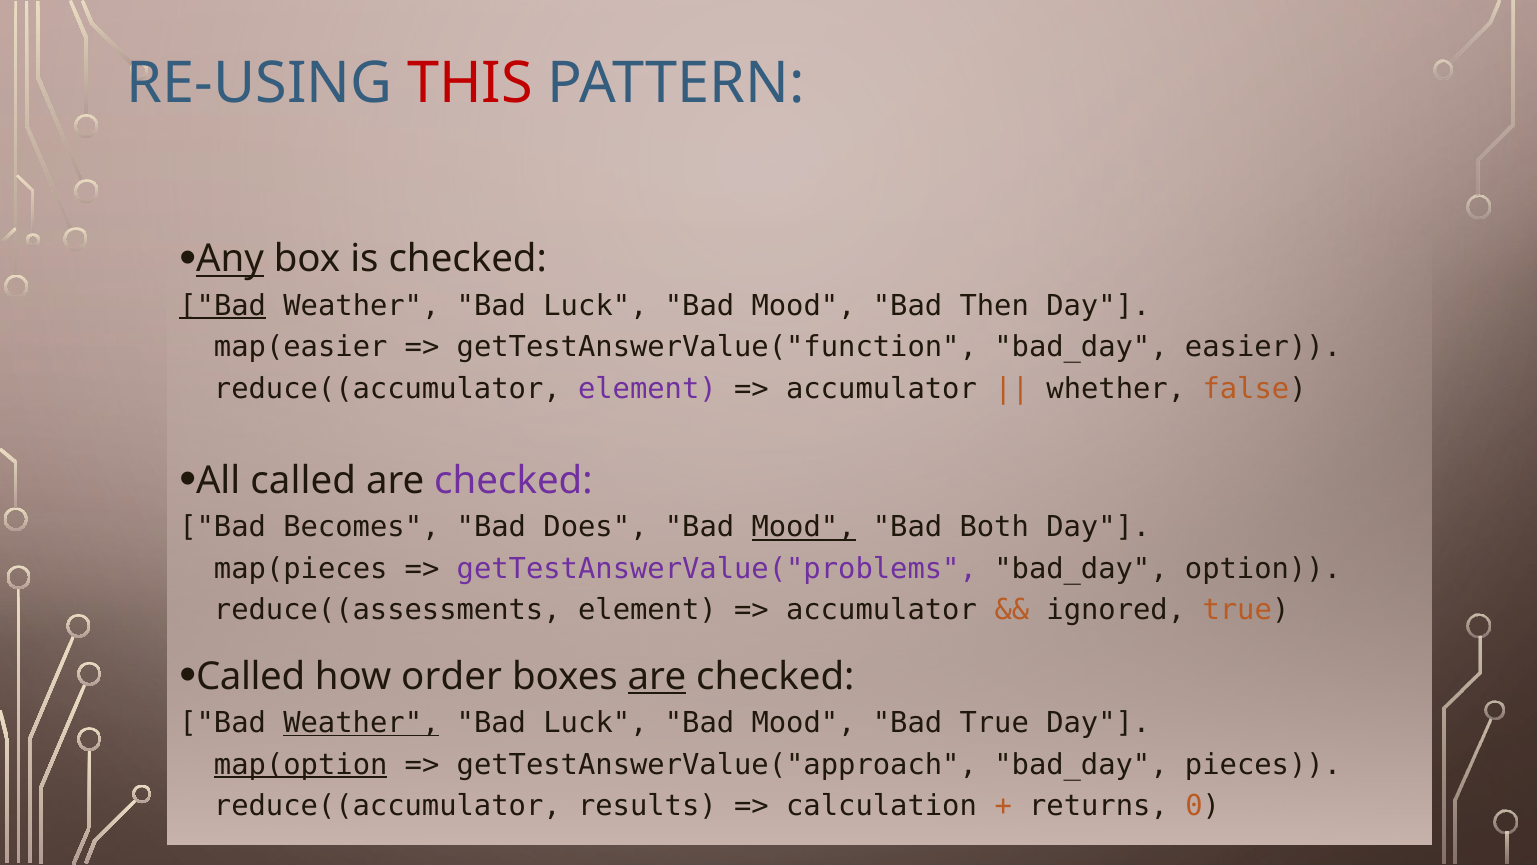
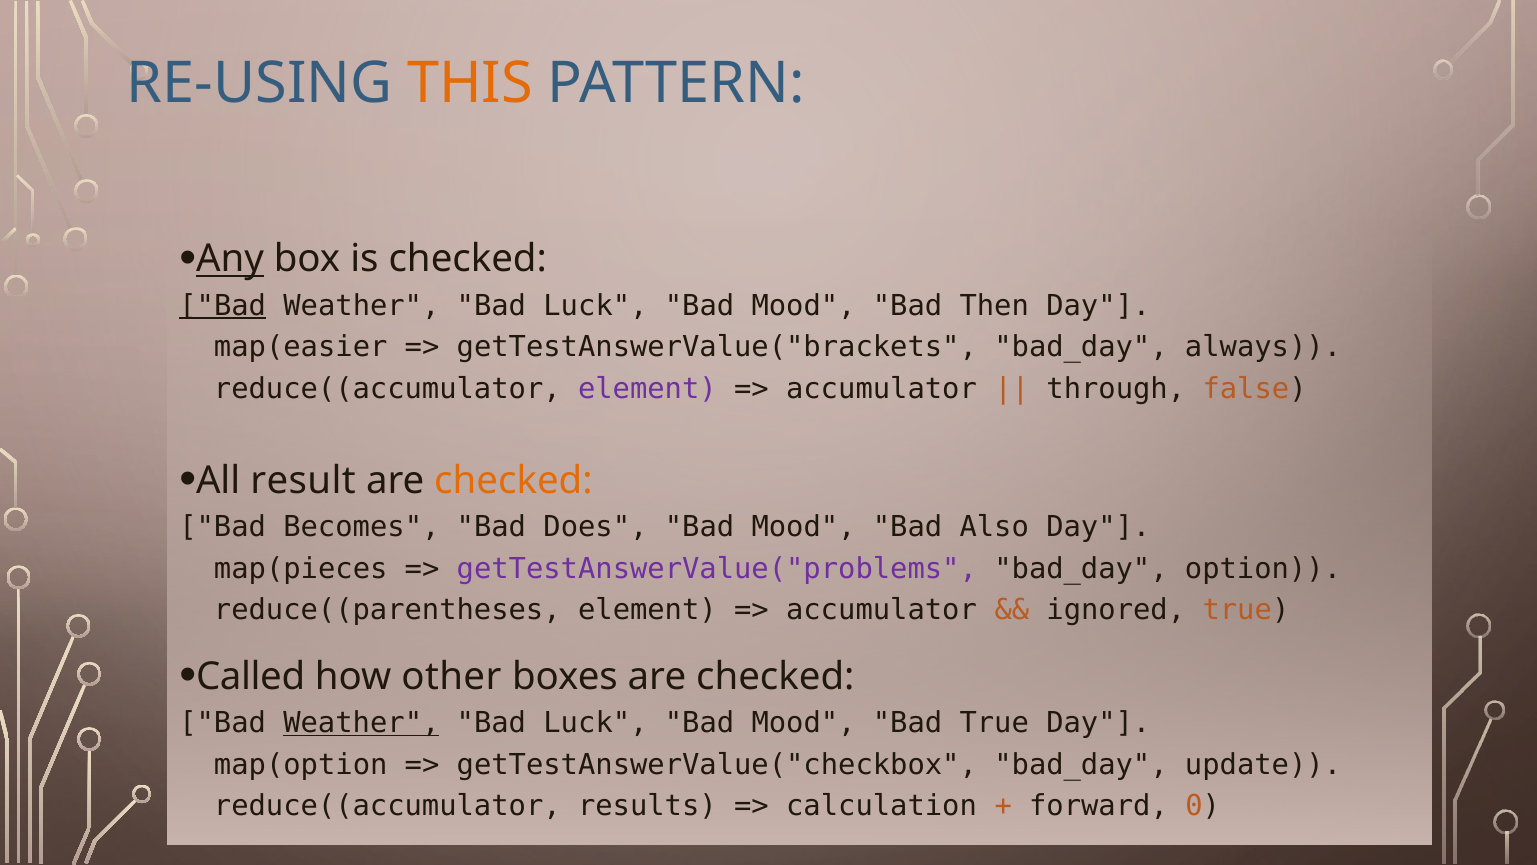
THIS colour: red -> orange
getTestAnswerValue("function: getTestAnswerValue("function -> getTestAnswerValue("brackets
easier: easier -> always
whether: whether -> through
All called: called -> result
checked at (513, 480) colour: purple -> orange
Mood at (804, 527) underline: present -> none
Both: Both -> Also
reduce((assessments: reduce((assessments -> reduce((parentheses
order: order -> other
are at (657, 676) underline: present -> none
map(option underline: present -> none
getTestAnswerValue("approach: getTestAnswerValue("approach -> getTestAnswerValue("checkbox
pieces: pieces -> update
returns: returns -> forward
